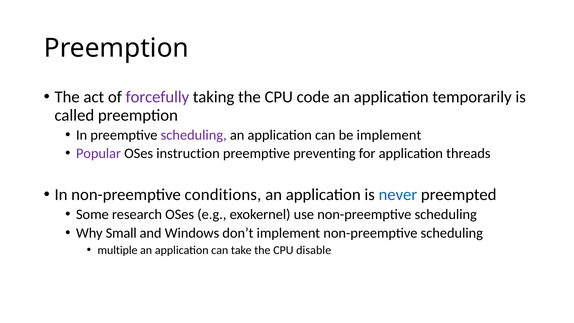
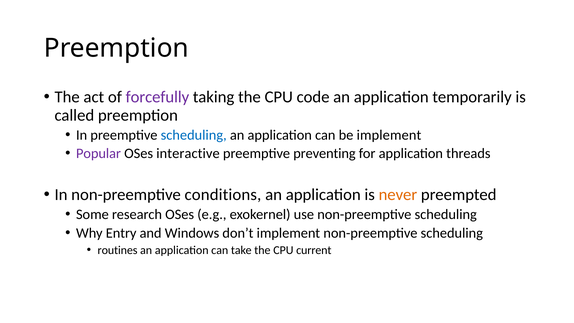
scheduling at (194, 135) colour: purple -> blue
instruction: instruction -> interactive
never colour: blue -> orange
Small: Small -> Entry
multiple: multiple -> routines
disable: disable -> current
